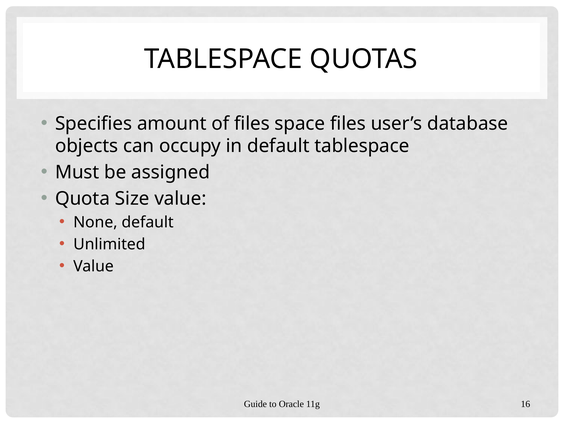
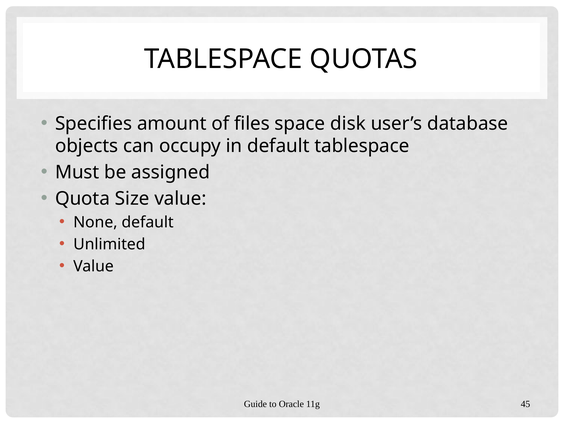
space files: files -> disk
16: 16 -> 45
